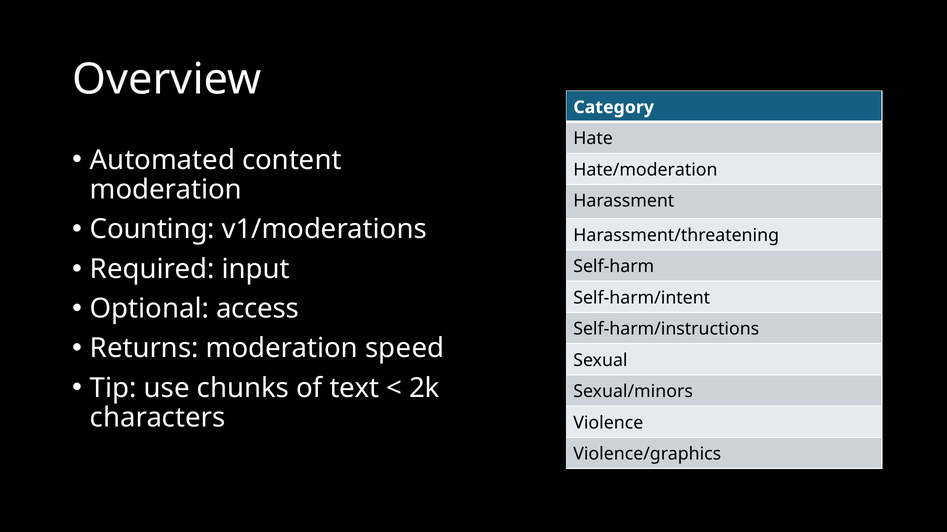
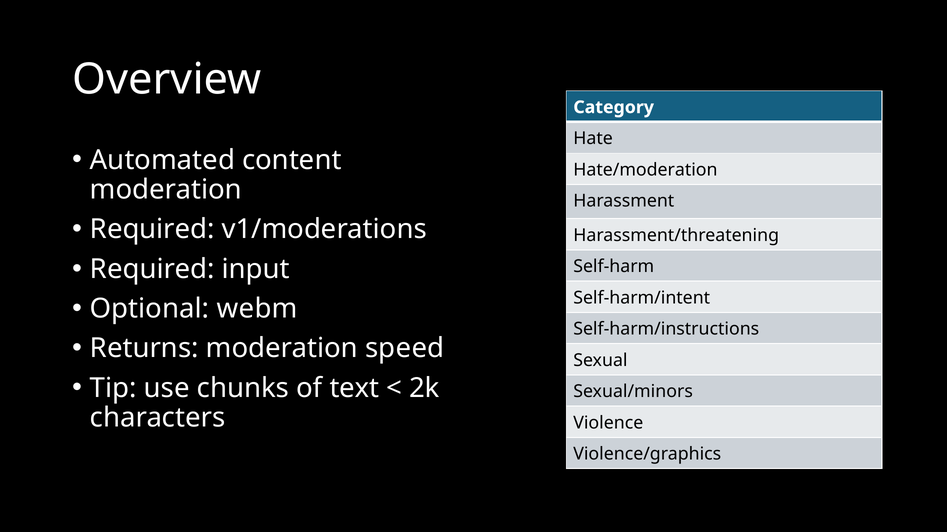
Counting at (152, 230): Counting -> Required
access: access -> webm
